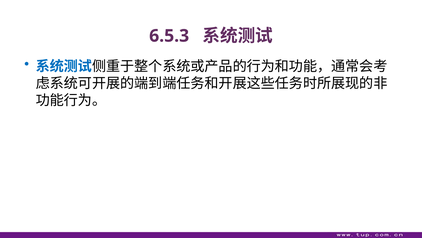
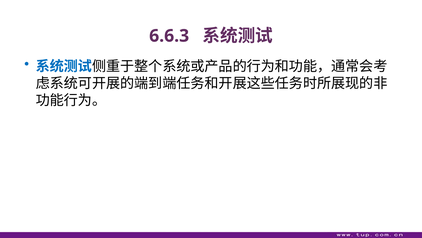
6.5.3: 6.5.3 -> 6.6.3
